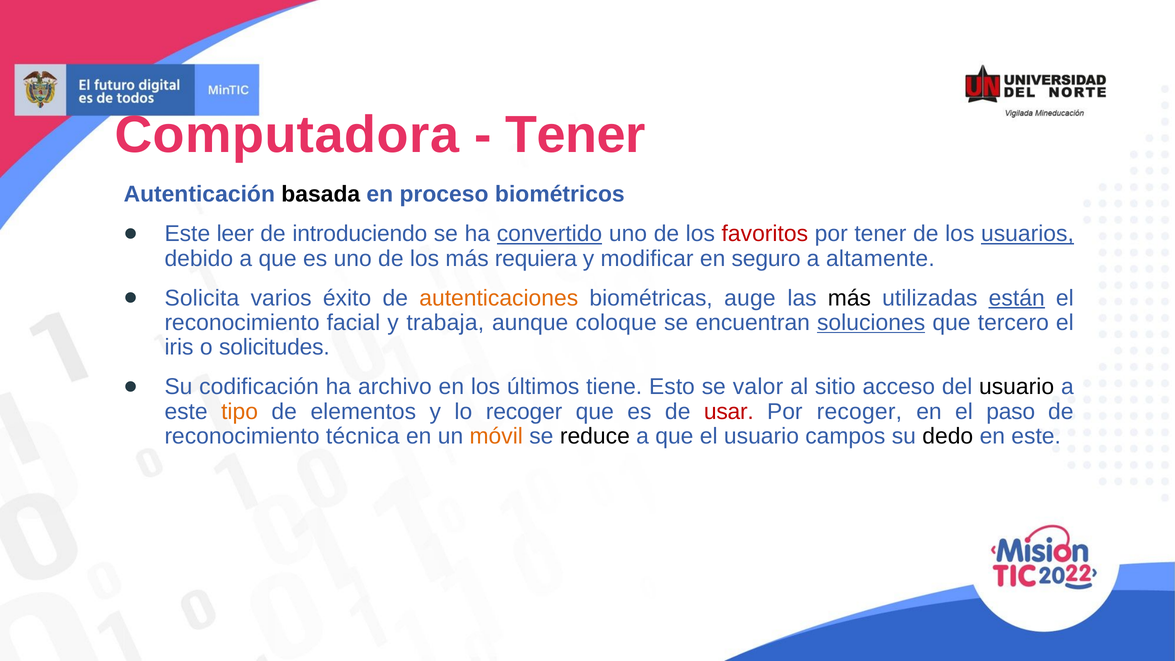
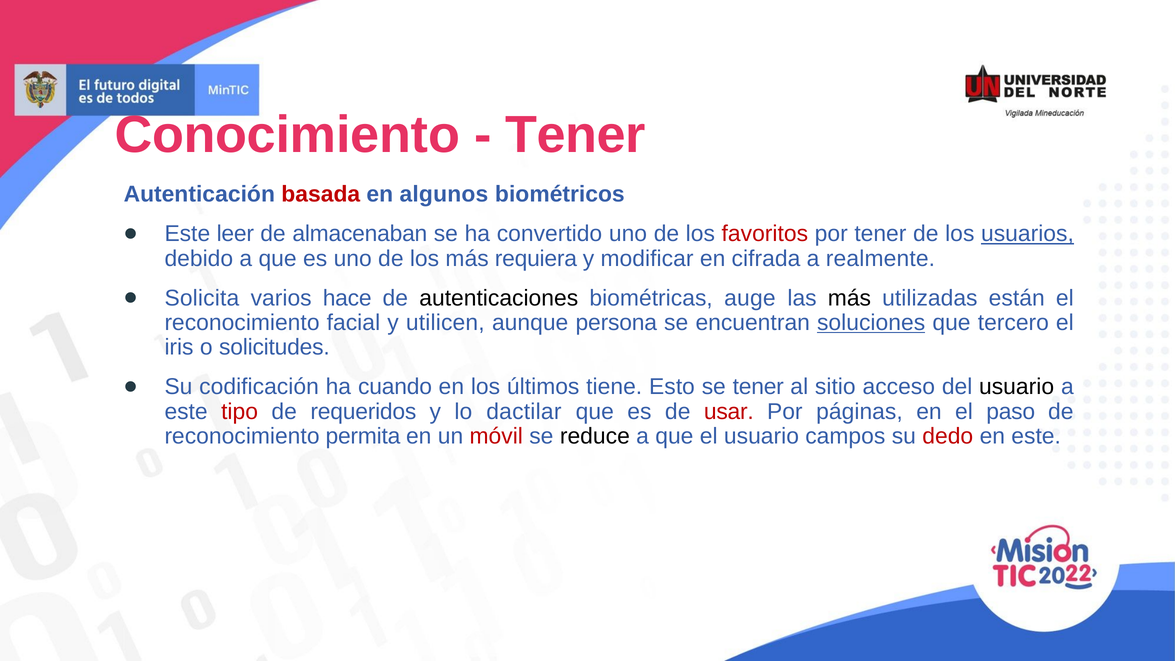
Computadora: Computadora -> Conocimiento
basada colour: black -> red
proceso: proceso -> algunos
introduciendo: introduciendo -> almacenaban
convertido underline: present -> none
seguro: seguro -> cifrada
altamente: altamente -> realmente
éxito: éxito -> hace
autenticaciones colour: orange -> black
están underline: present -> none
trabaja: trabaja -> utilicen
coloque: coloque -> persona
archivo: archivo -> cuando
se valor: valor -> tener
tipo colour: orange -> red
elementos: elementos -> requeridos
lo recoger: recoger -> dactilar
Por recoger: recoger -> páginas
técnica: técnica -> permita
móvil colour: orange -> red
dedo colour: black -> red
